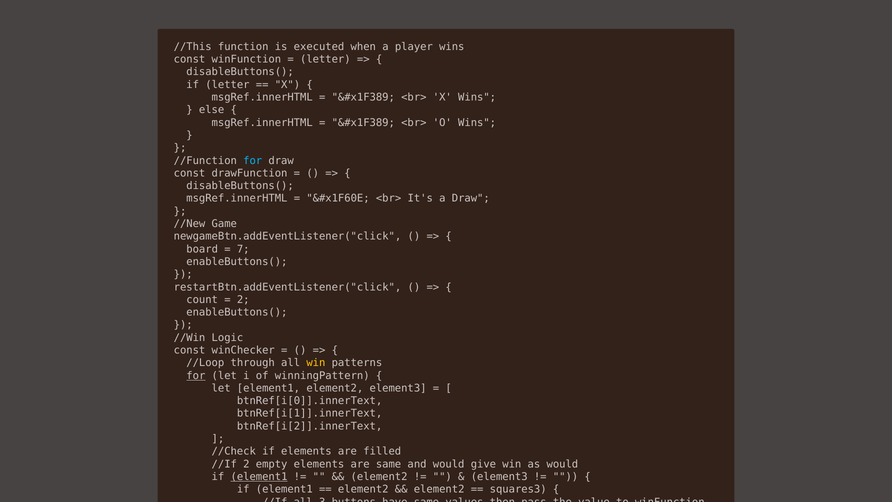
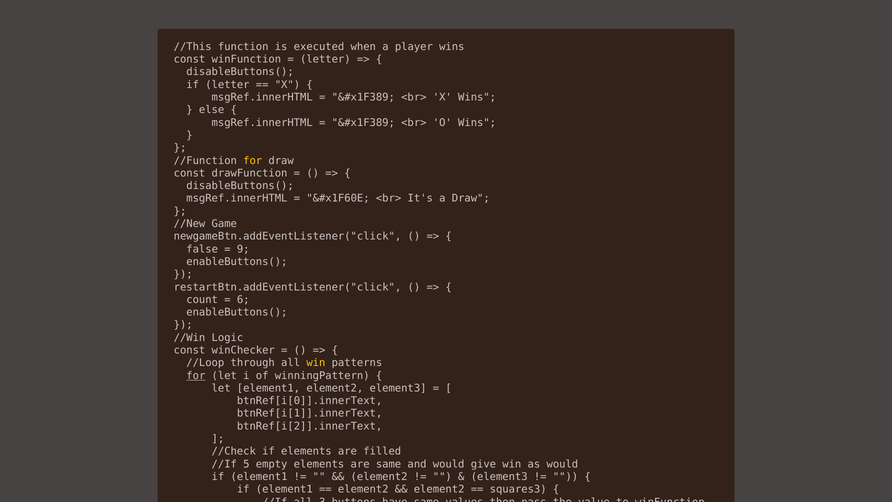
for at (253, 160) colour: light blue -> yellow
board at (202, 249): board -> false
7 at (243, 249): 7 -> 9
2 at (243, 300): 2 -> 6
//If 2: 2 -> 5
element1 at (259, 477) underline: present -> none
